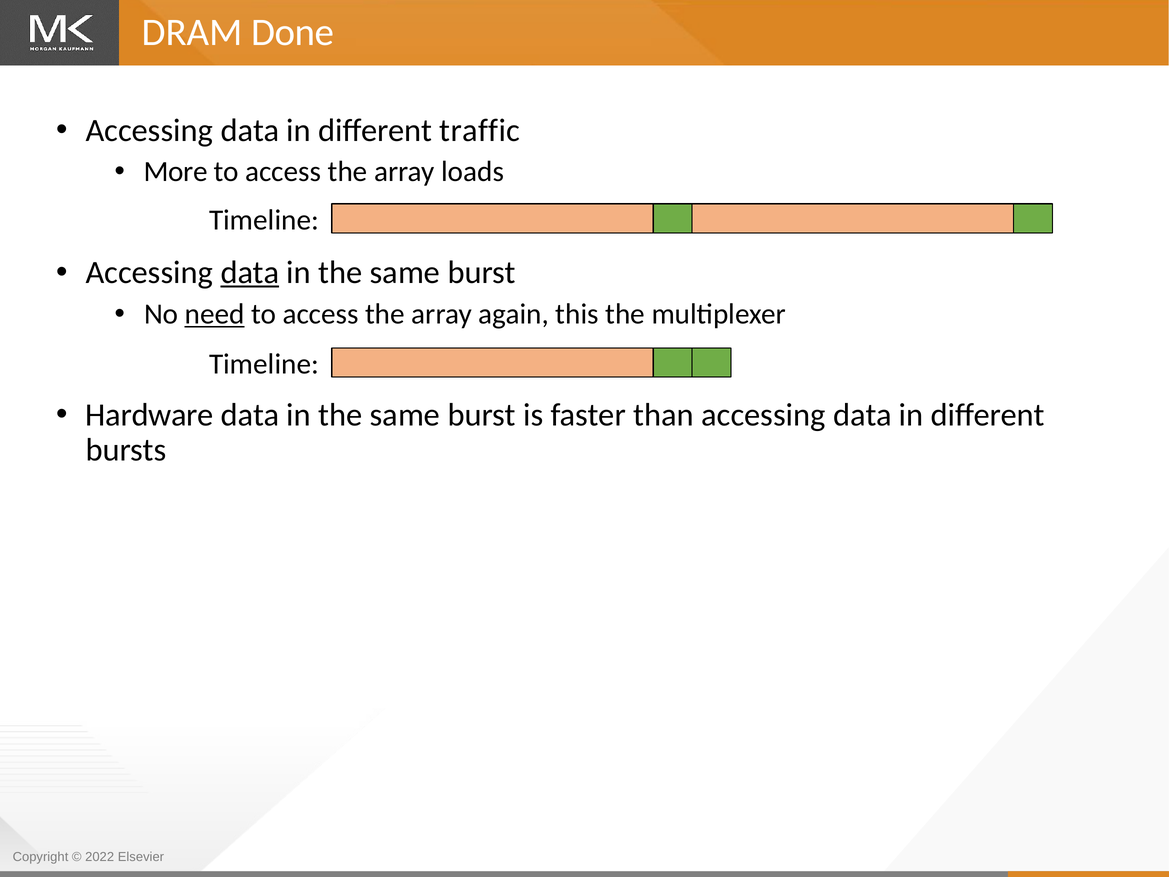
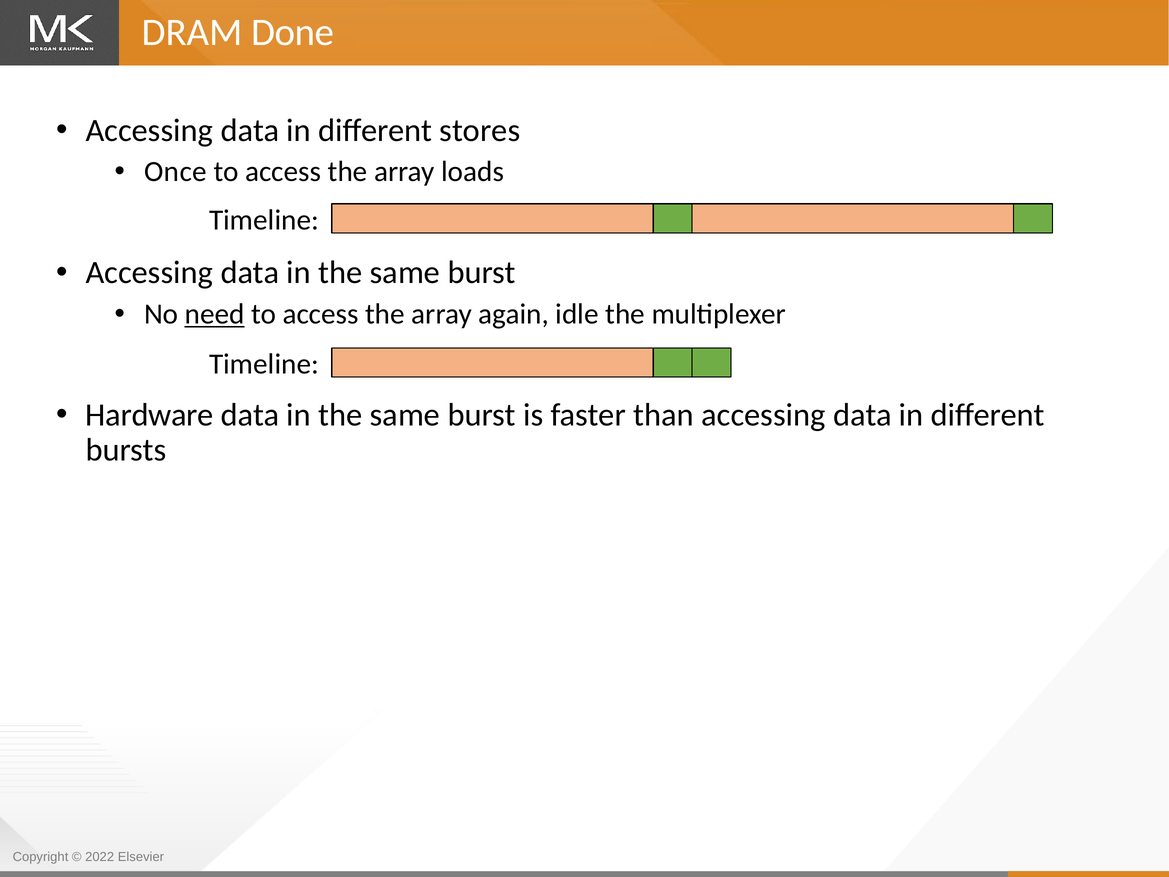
traffic: traffic -> stores
More: More -> Once
data at (250, 273) underline: present -> none
this: this -> idle
